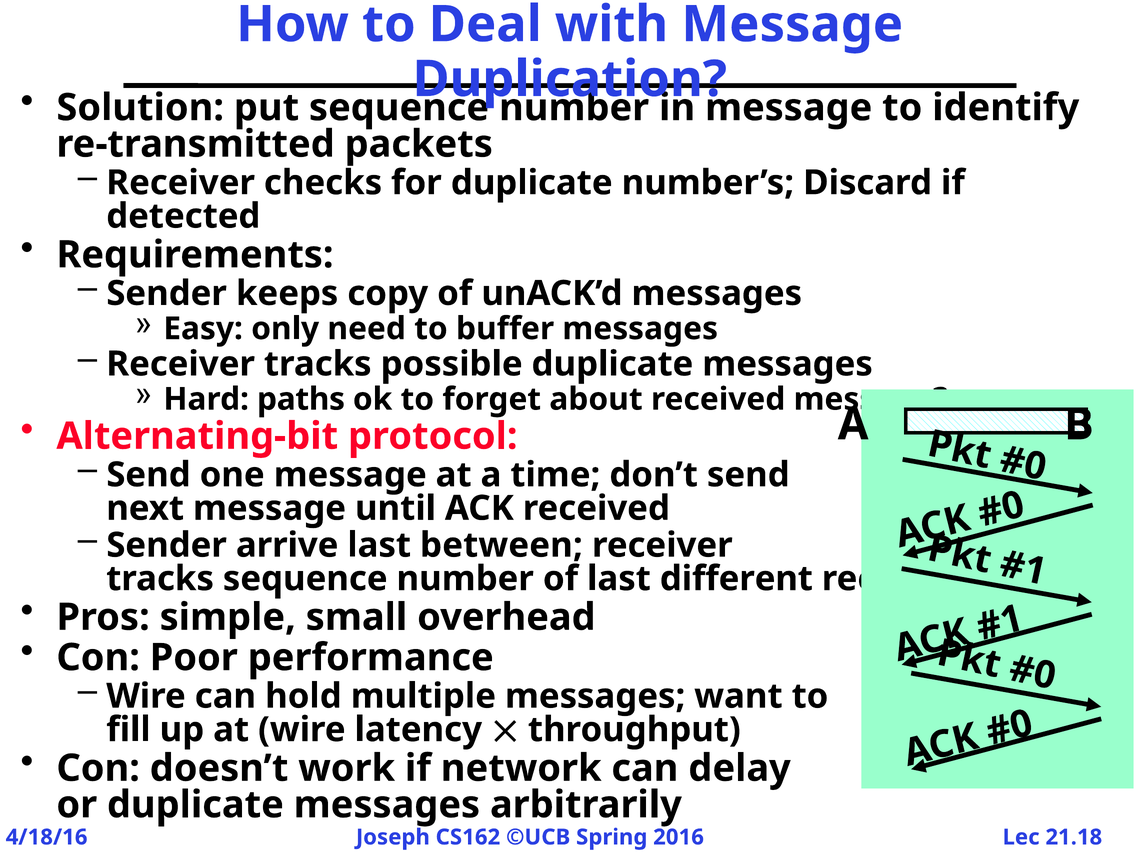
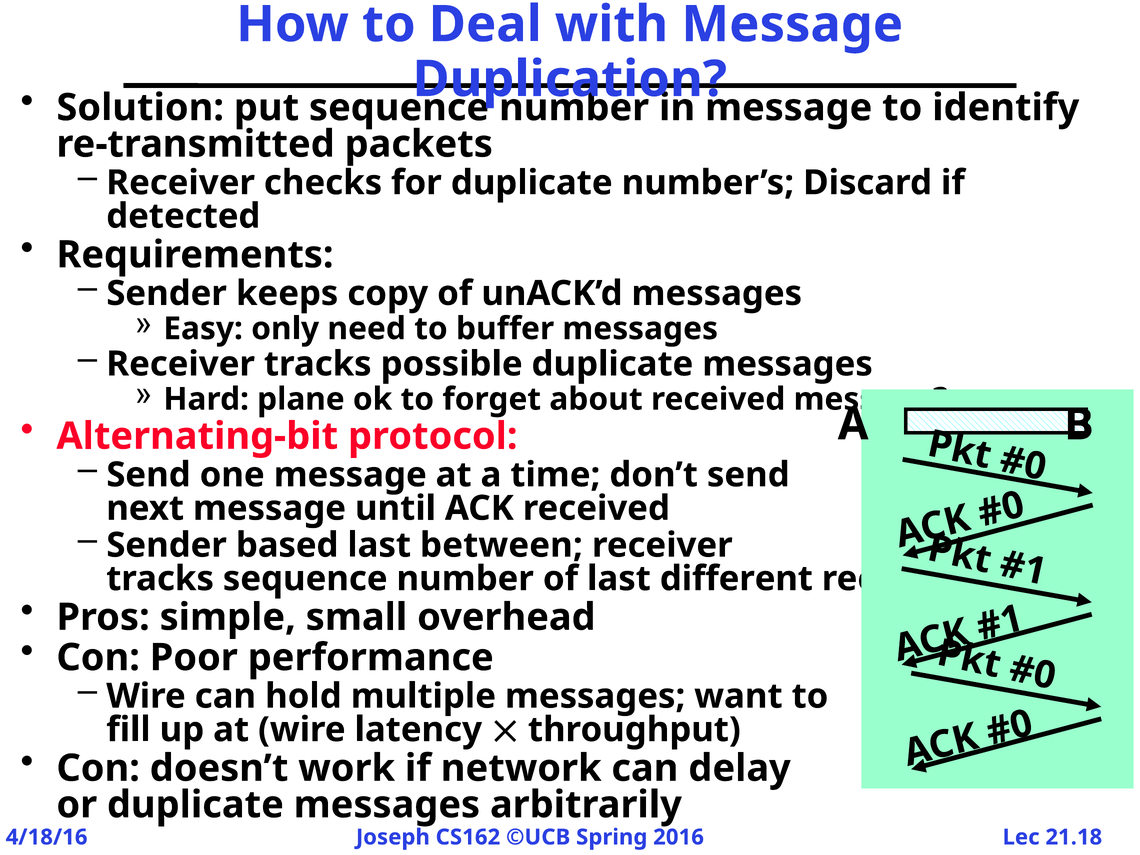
paths: paths -> plane
arrive: arrive -> based
